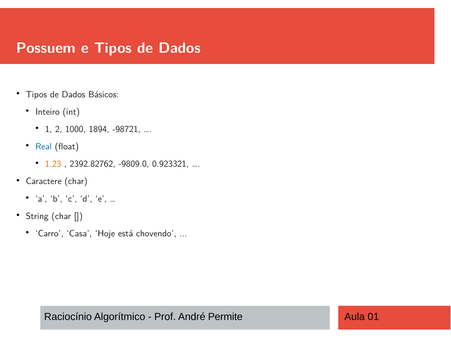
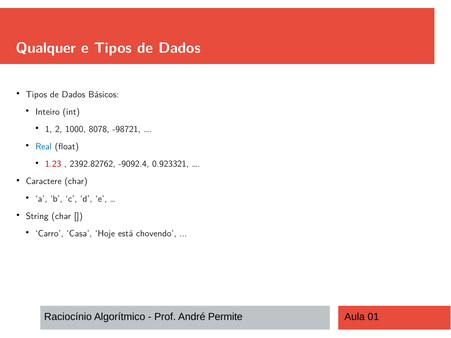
Possuem: Possuem -> Qualquer
1894: 1894 -> 8078
1.23 colour: orange -> red
-9809.0: -9809.0 -> -9092.4
